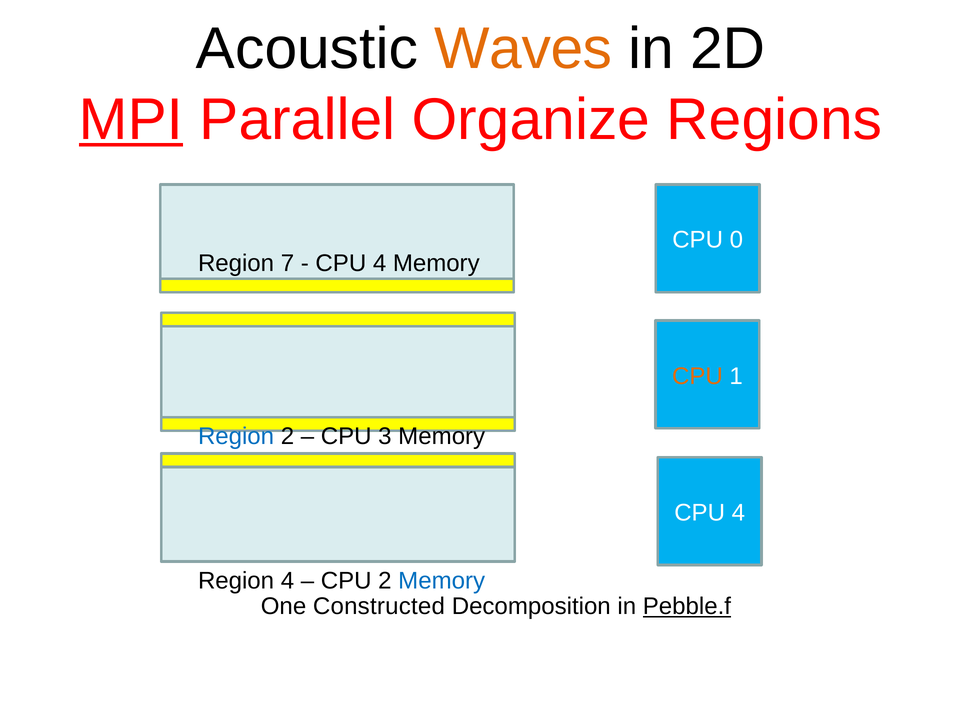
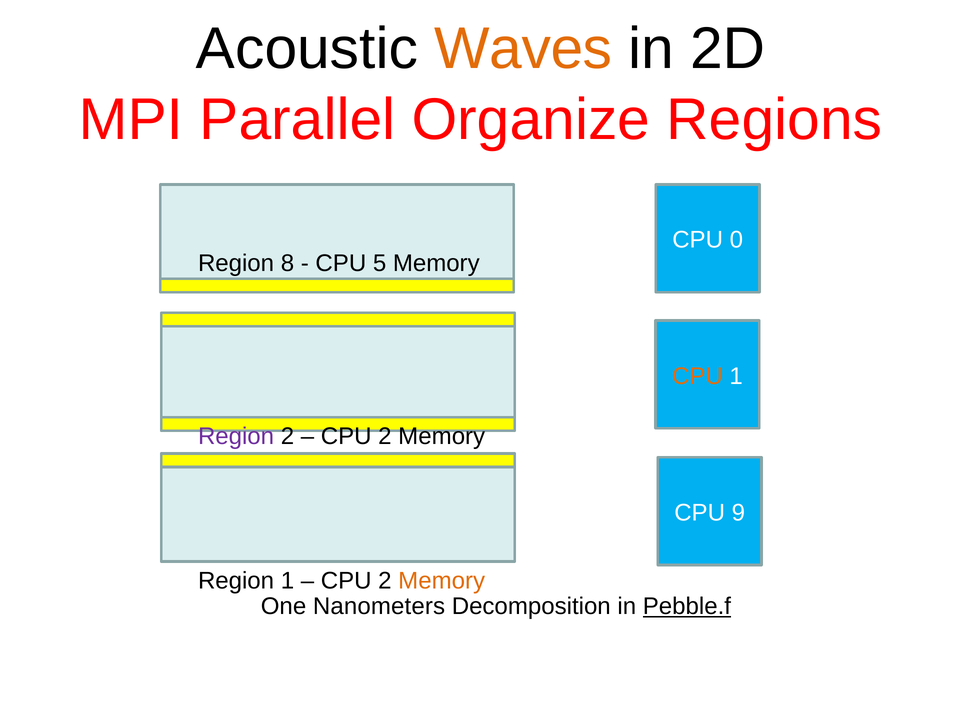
MPI underline: present -> none
7: 7 -> 8
4 at (380, 263): 4 -> 5
Region at (236, 436) colour: blue -> purple
3 at (385, 436): 3 -> 2
4 at (738, 512): 4 -> 9
Region 4: 4 -> 1
Memory at (442, 580) colour: blue -> orange
Constructed: Constructed -> Nanometers
